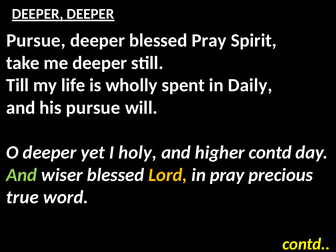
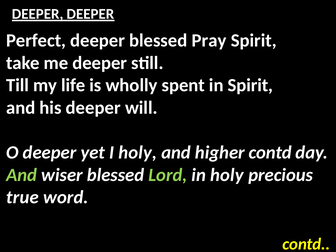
Pursue at (36, 41): Pursue -> Perfect
in Daily: Daily -> Spirit
his pursue: pursue -> deeper
Lord colour: yellow -> light green
in pray: pray -> holy
